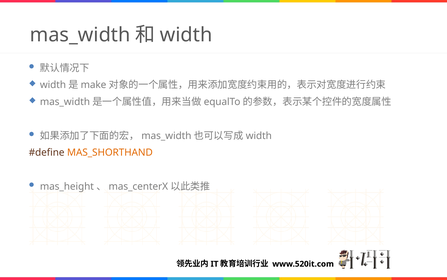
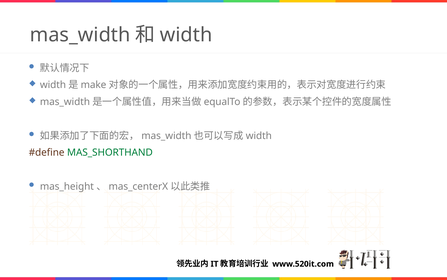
MAS_SHORTHAND colour: orange -> green
